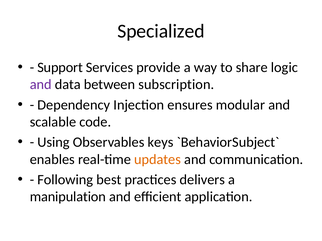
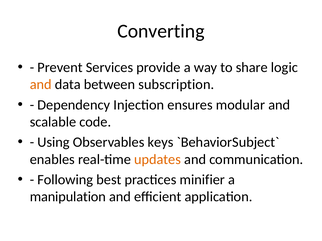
Specialized: Specialized -> Converting
Support: Support -> Prevent
and at (41, 85) colour: purple -> orange
delivers: delivers -> minifier
